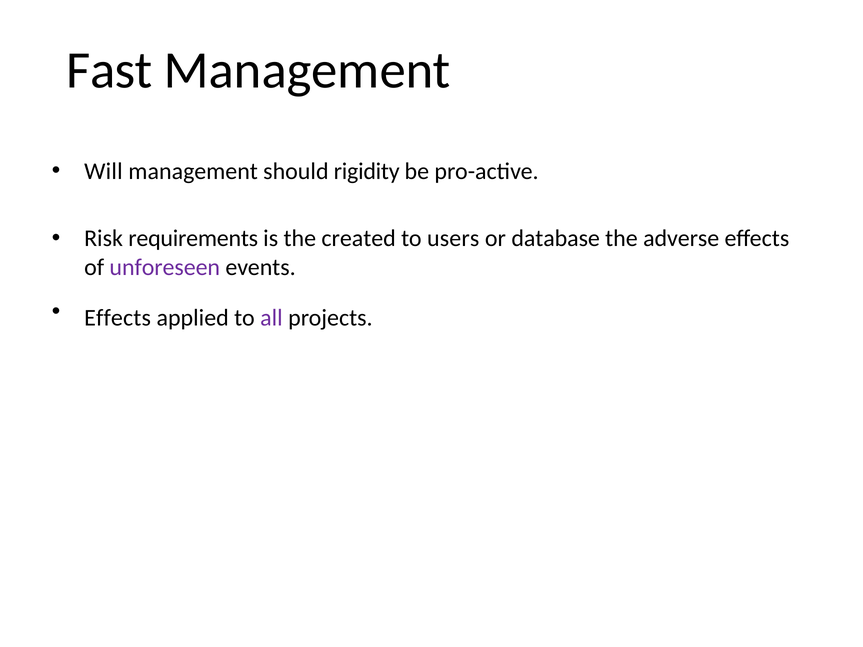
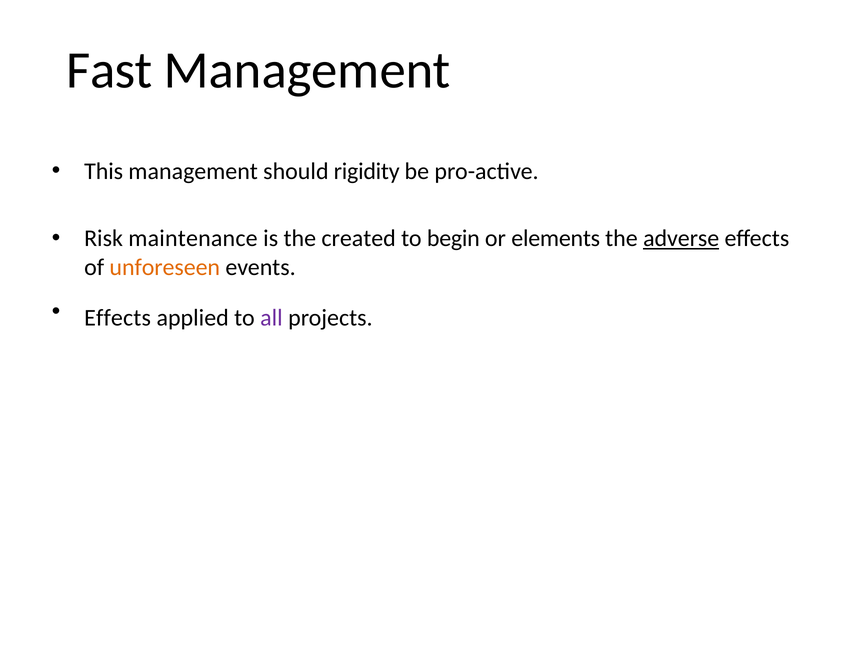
Will: Will -> This
requirements: requirements -> maintenance
users: users -> begin
database: database -> elements
adverse underline: none -> present
unforeseen colour: purple -> orange
